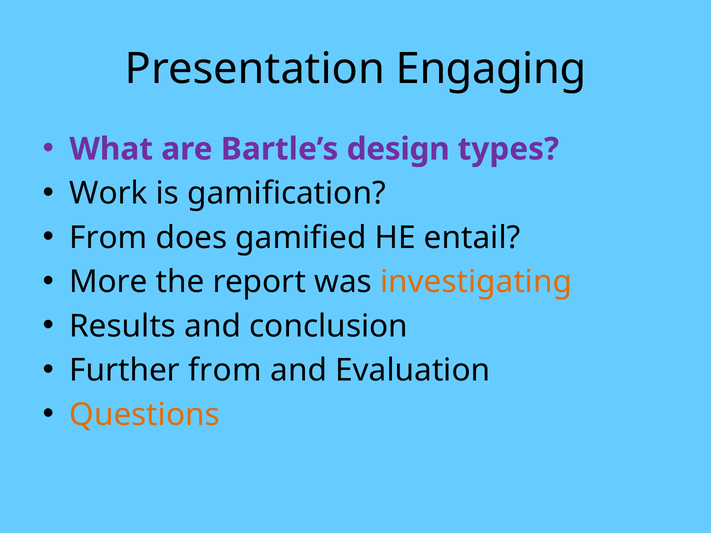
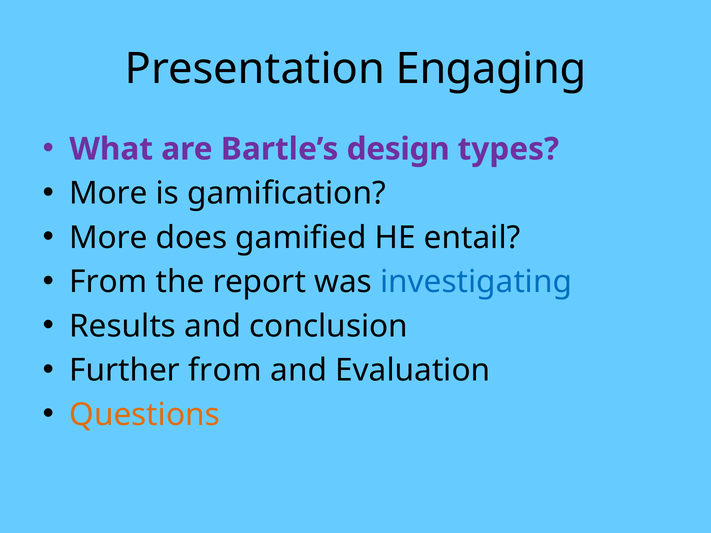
Work at (108, 193): Work -> More
From at (108, 238): From -> More
More at (108, 282): More -> From
investigating colour: orange -> blue
